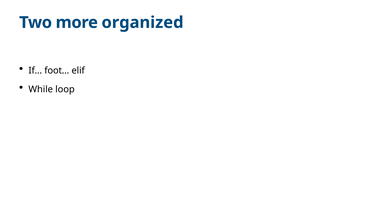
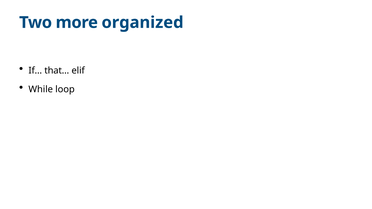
foot…: foot… -> that…
